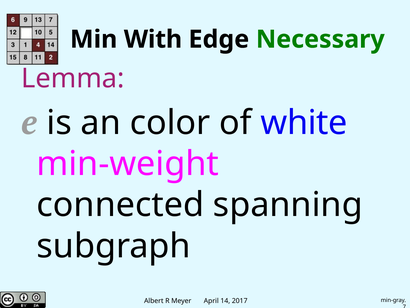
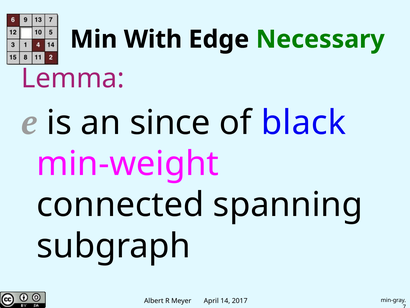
color: color -> since
white: white -> black
